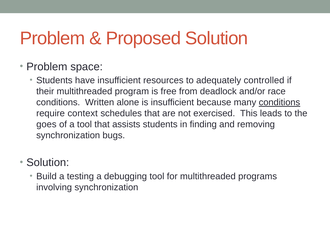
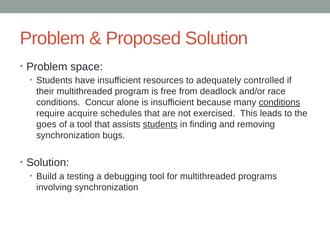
Written: Written -> Concur
context: context -> acquire
students at (160, 125) underline: none -> present
